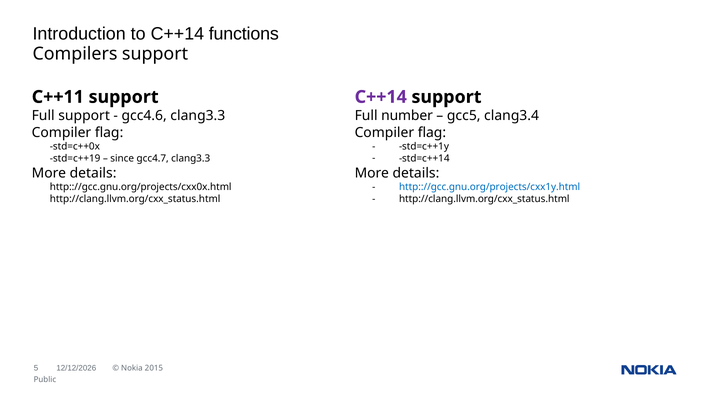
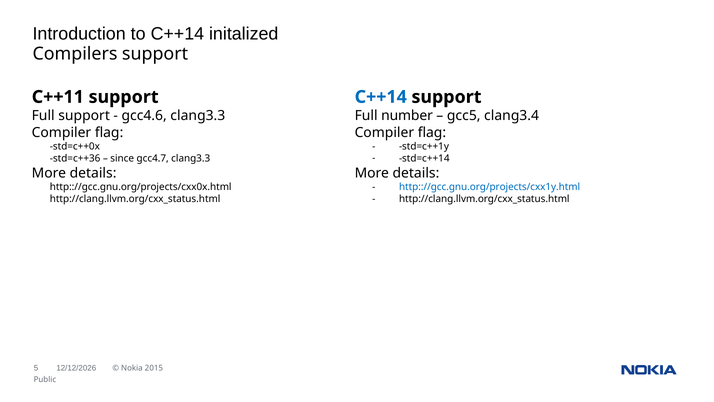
functions: functions -> initalized
C++14 at (381, 97) colour: purple -> blue
std=c++19: std=c++19 -> std=c++36
